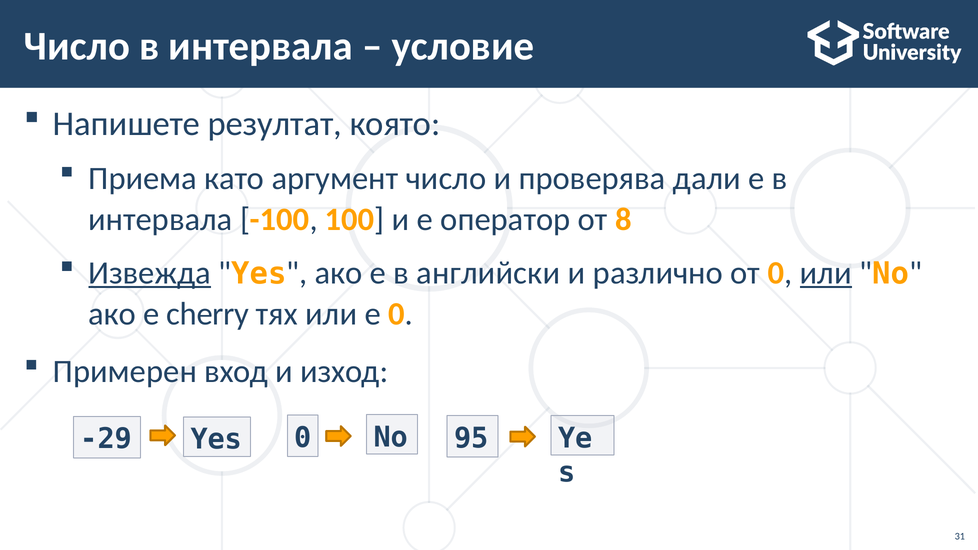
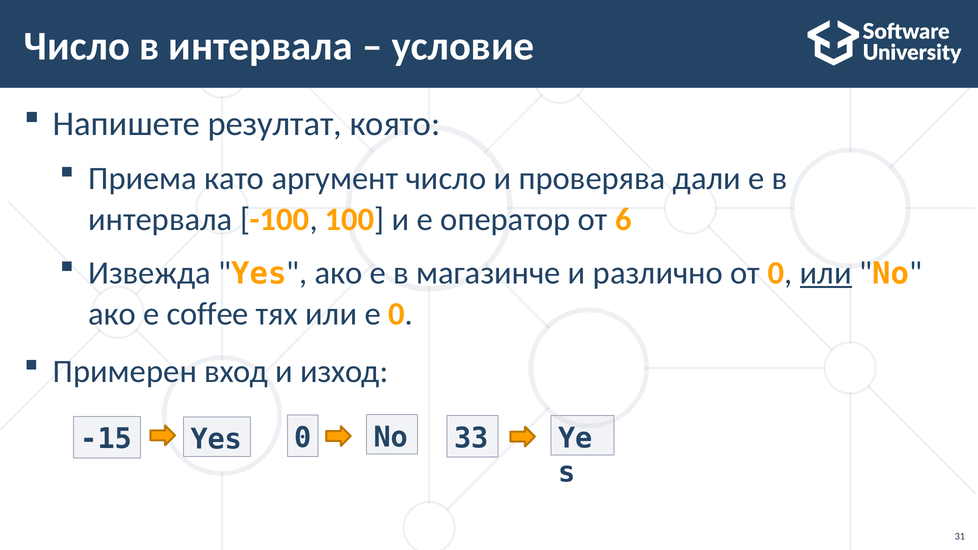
8: 8 -> 6
Извежда underline: present -> none
английски: английски -> магазинче
cherry: cherry -> coffee
-29: -29 -> -15
95: 95 -> 33
